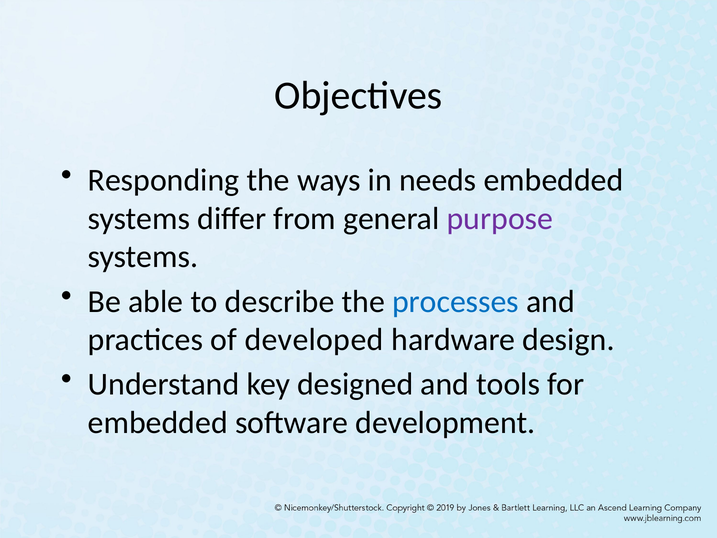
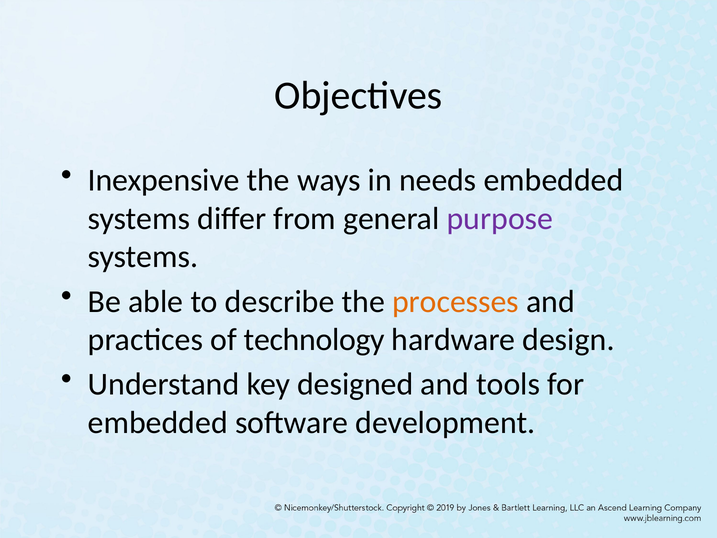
Responding: Responding -> Inexpensive
processes colour: blue -> orange
developed: developed -> technology
